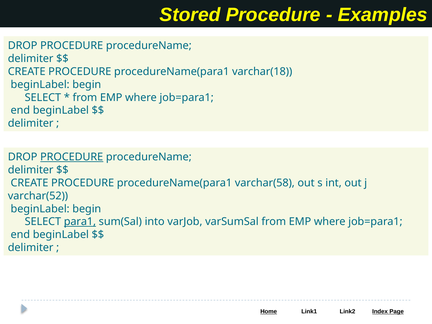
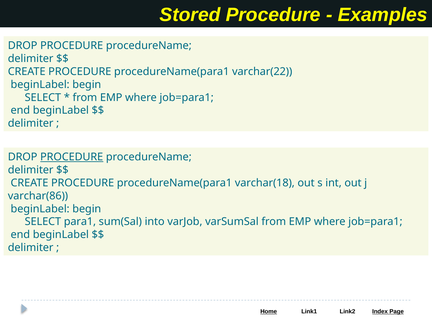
varchar(18: varchar(18 -> varchar(22
varchar(58: varchar(58 -> varchar(18
varchar(52: varchar(52 -> varchar(86
para1 underline: present -> none
